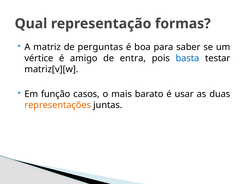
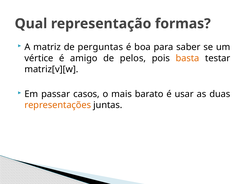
entra: entra -> pelos
basta colour: blue -> orange
função: função -> passar
